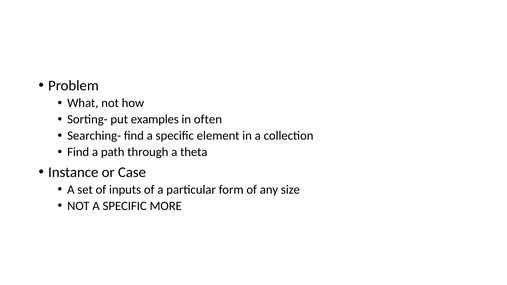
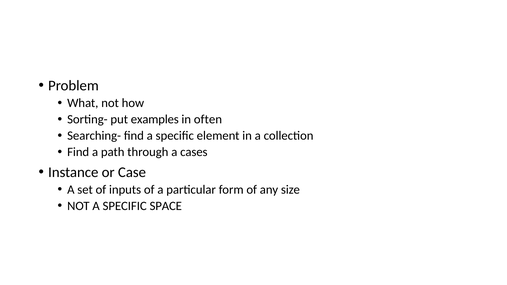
theta: theta -> cases
MORE: MORE -> SPACE
